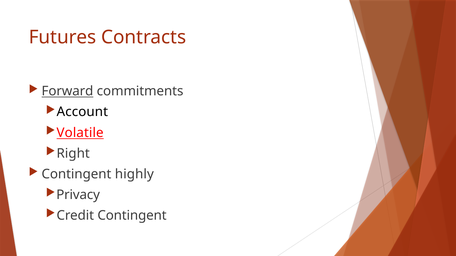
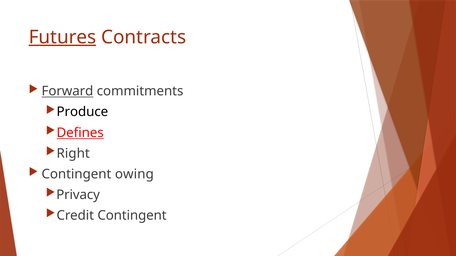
Futures underline: none -> present
Account: Account -> Produce
Volatile: Volatile -> Defines
highly: highly -> owing
